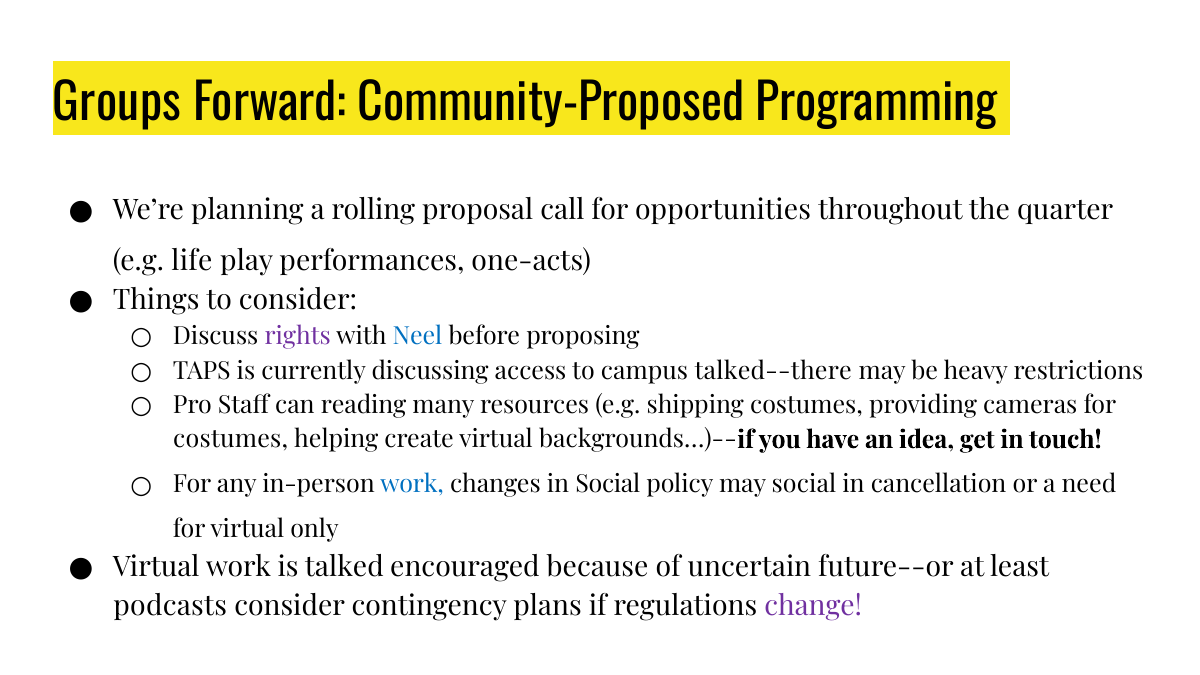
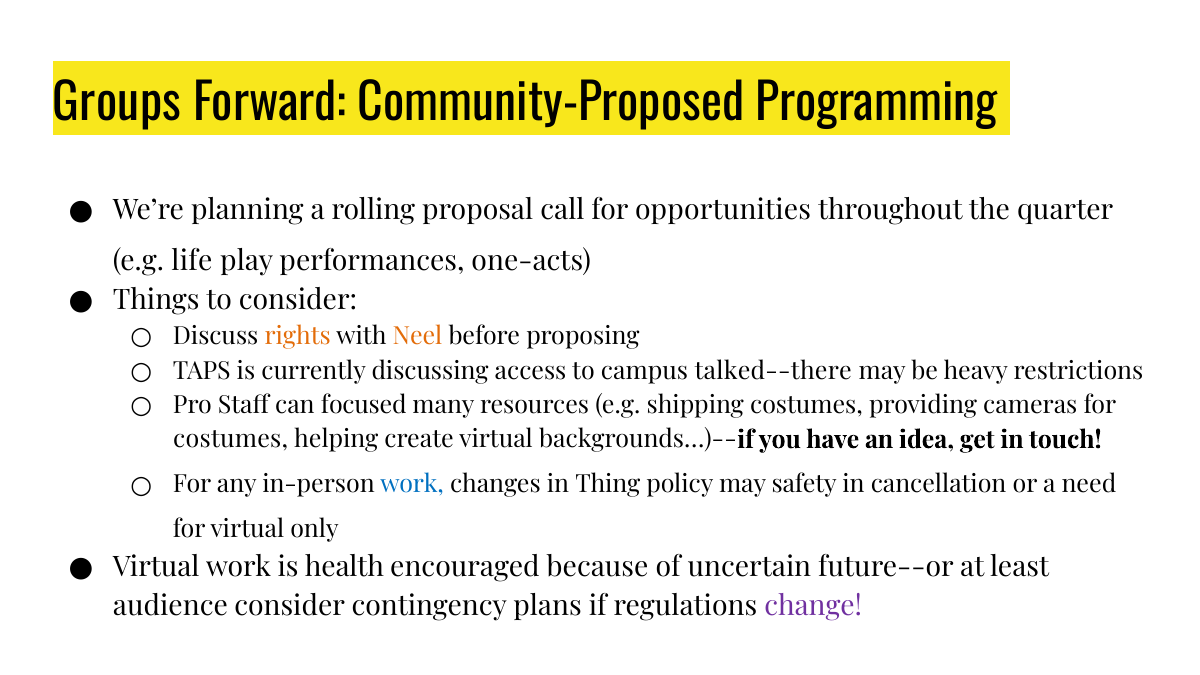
rights colour: purple -> orange
Neel colour: blue -> orange
reading: reading -> focused
in Social: Social -> Thing
may social: social -> safety
talked: talked -> health
podcasts: podcasts -> audience
